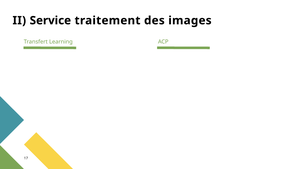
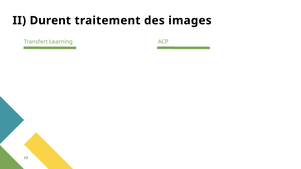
Service: Service -> Durent
